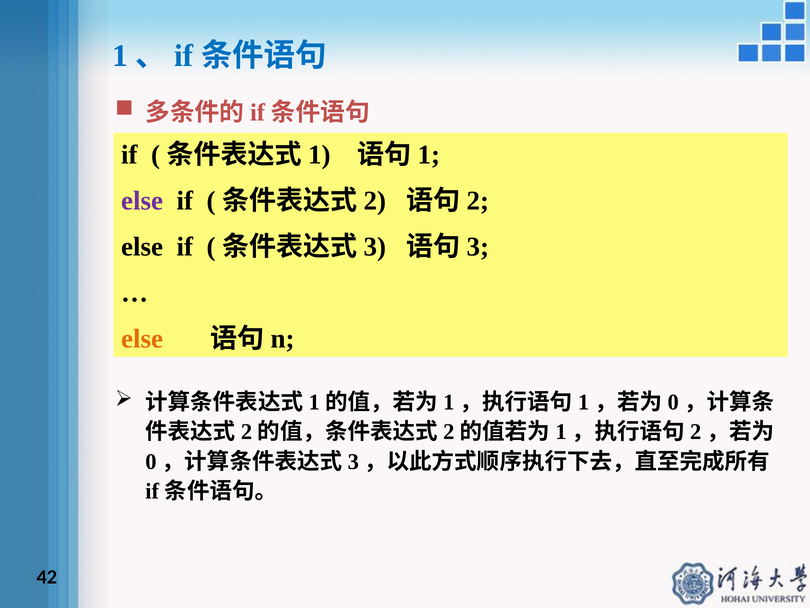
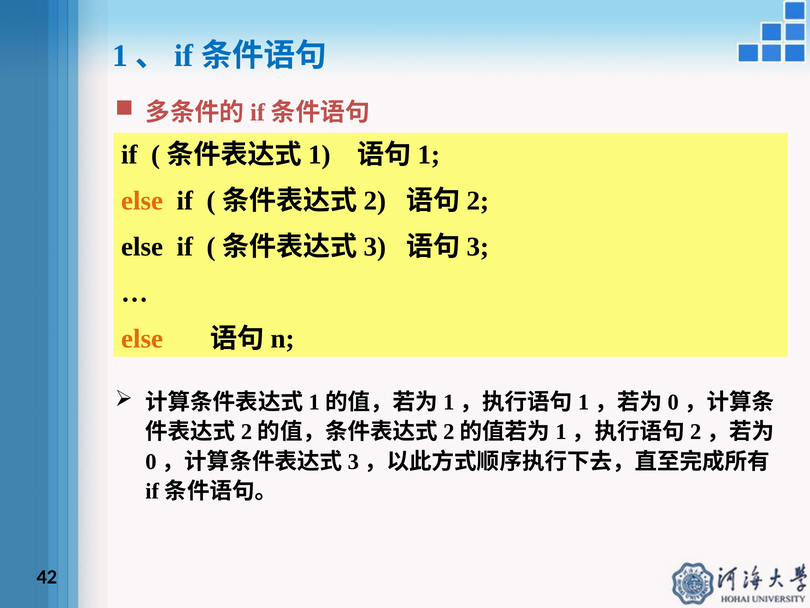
else at (142, 201) colour: purple -> orange
